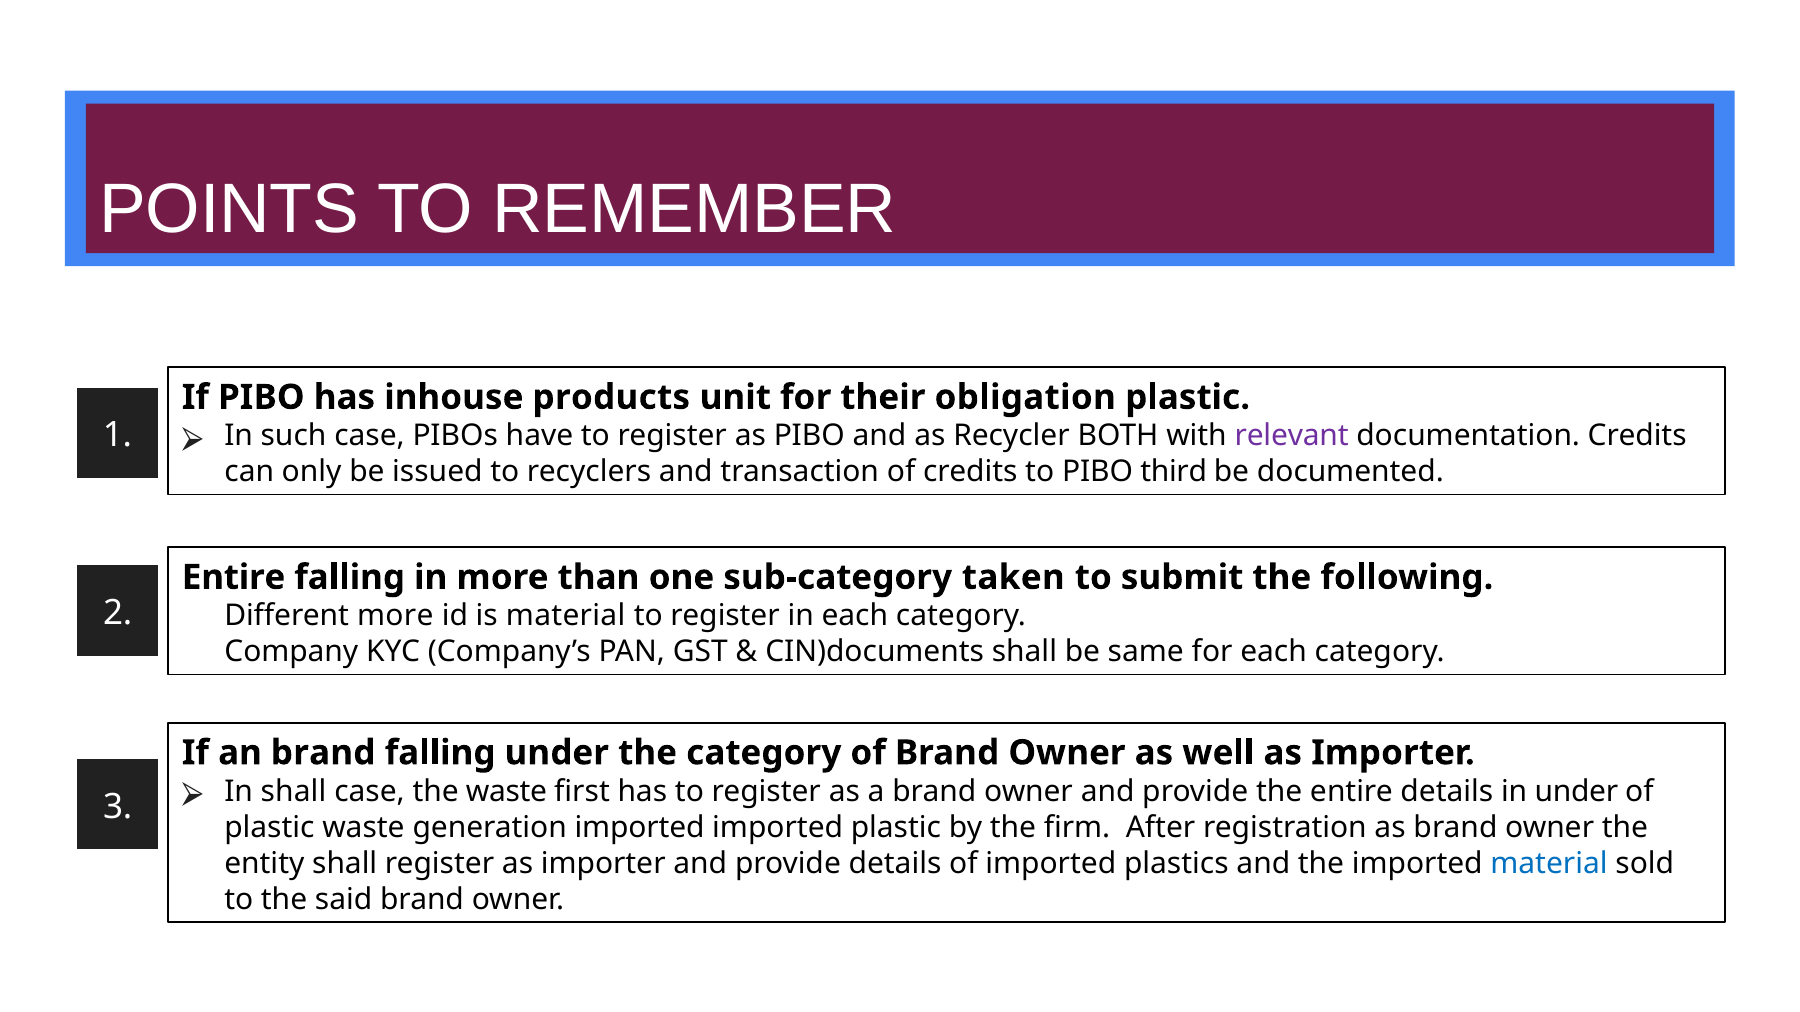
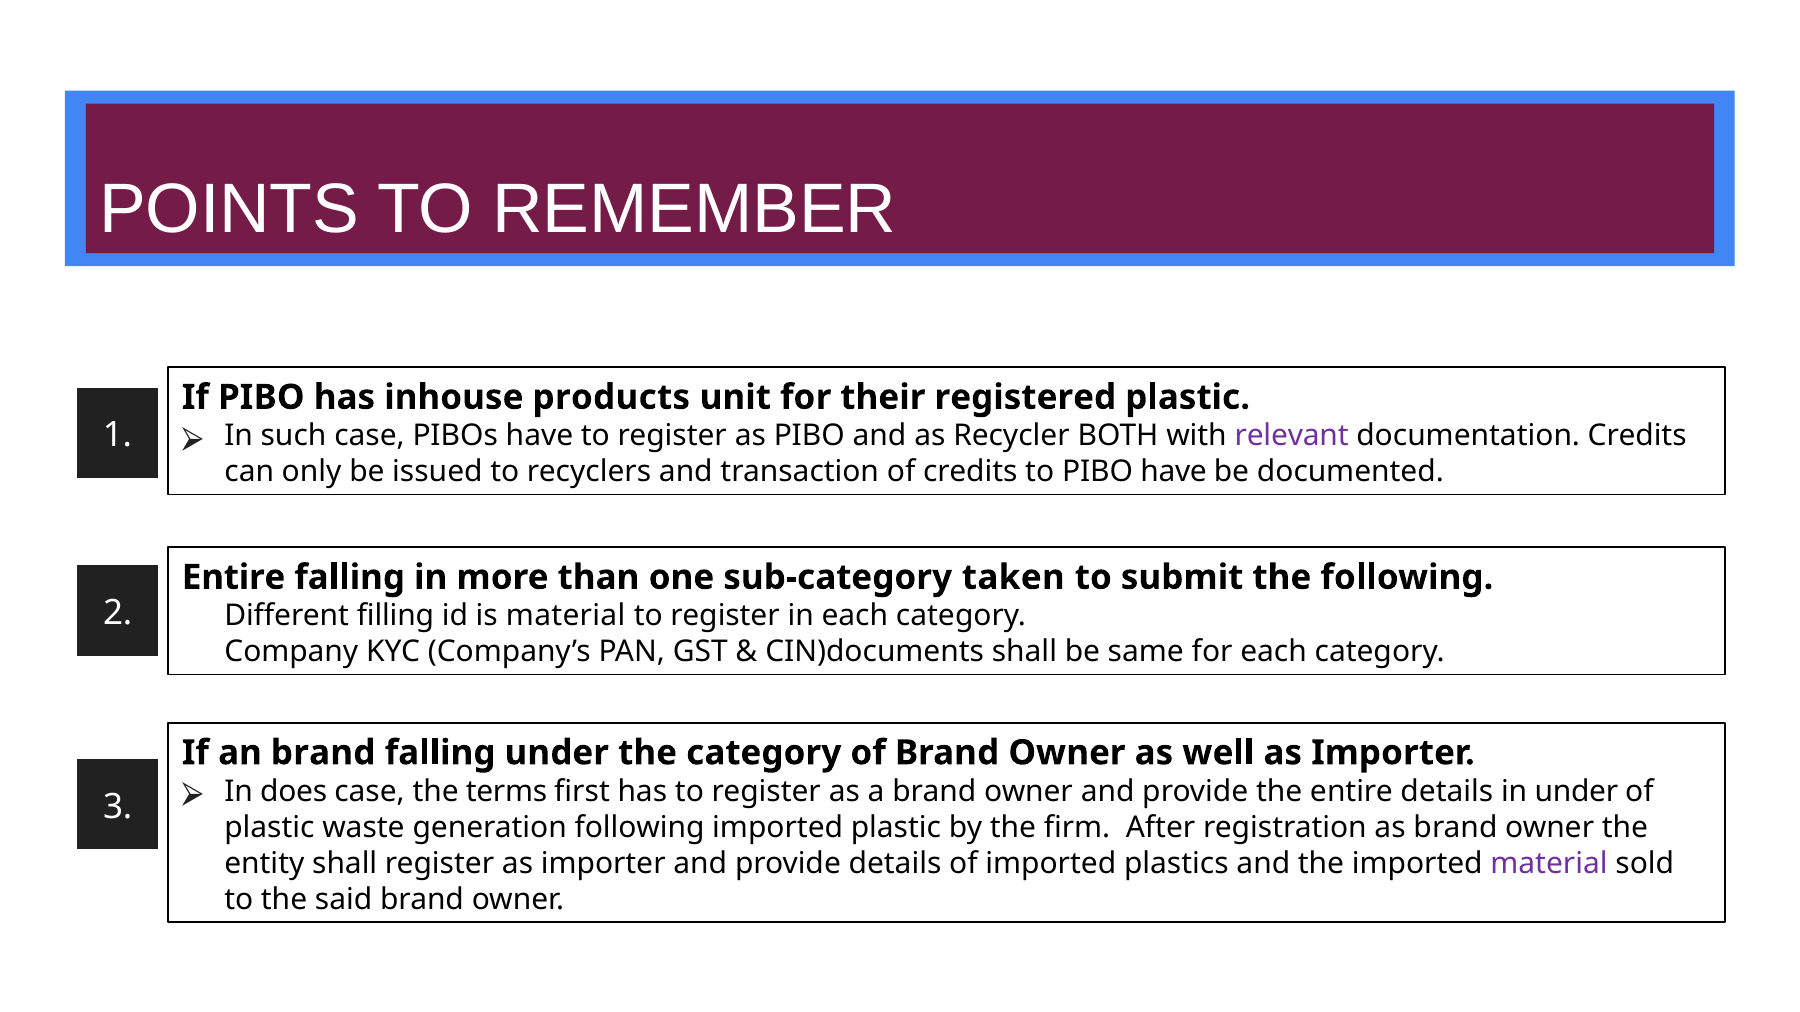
obligation: obligation -> registered
PIBO third: third -> have
more at (395, 616): more -> filling
In shall: shall -> does
the waste: waste -> terms
generation imported: imported -> following
material at (1549, 864) colour: blue -> purple
